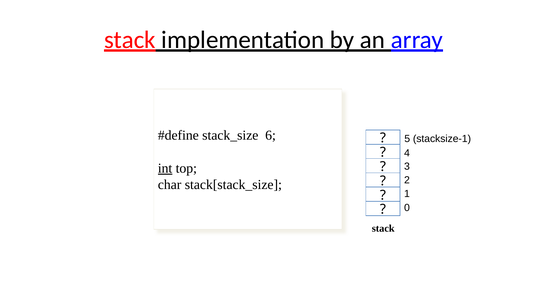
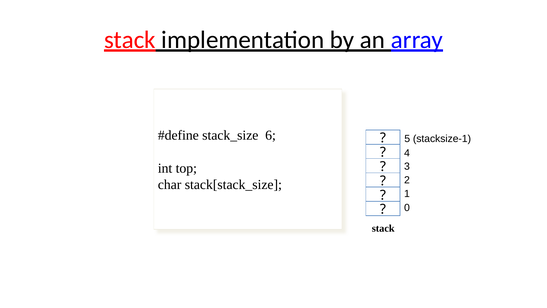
int underline: present -> none
